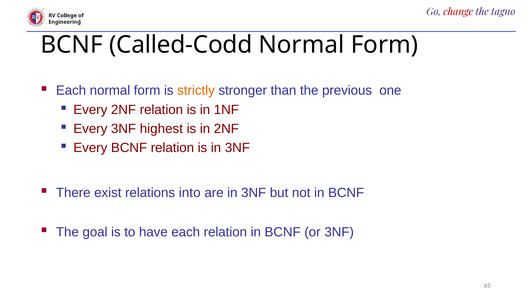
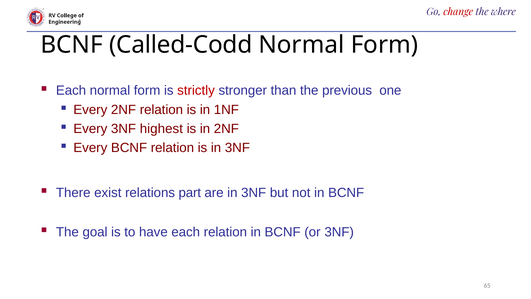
tagno: tagno -> where
strictly colour: orange -> red
into: into -> part
